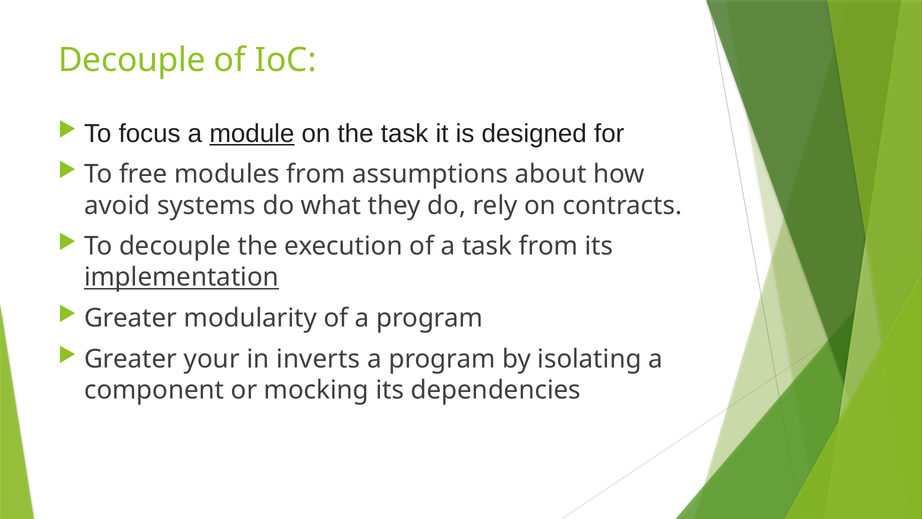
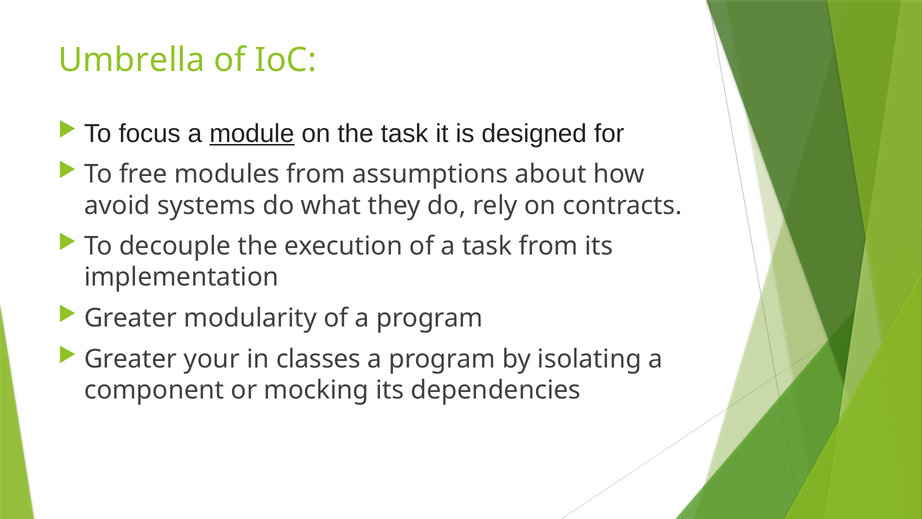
Decouple at (132, 60): Decouple -> Umbrella
implementation underline: present -> none
inverts: inverts -> classes
